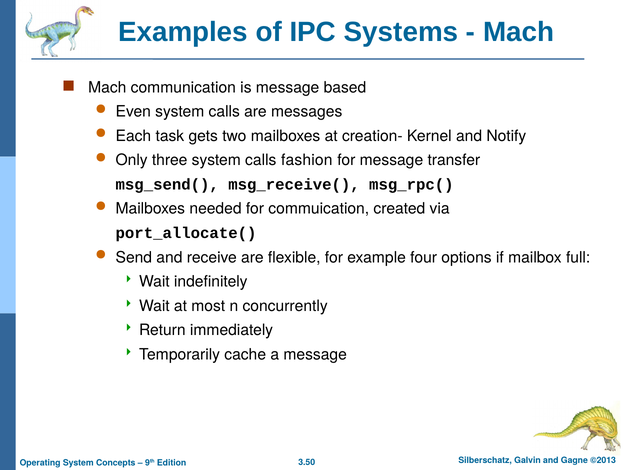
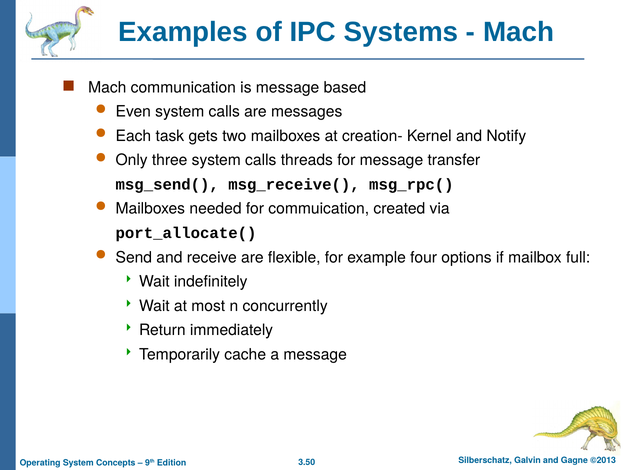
fashion: fashion -> threads
